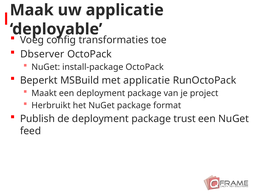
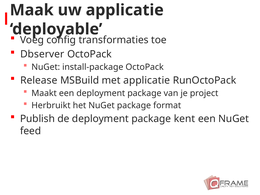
Beperkt: Beperkt -> Release
trust: trust -> kent
